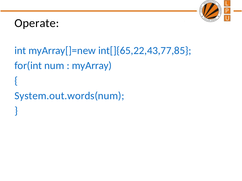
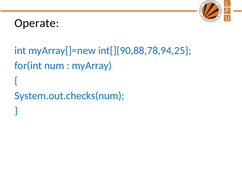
int[]{65,22,43,77,85: int[]{65,22,43,77,85 -> int[]{90,88,78,94,25
System.out.words(num: System.out.words(num -> System.out.checks(num
